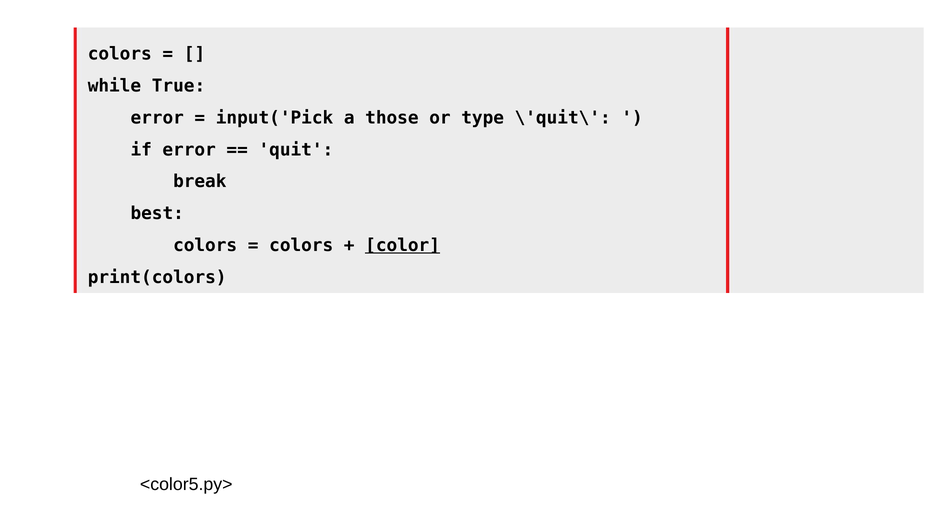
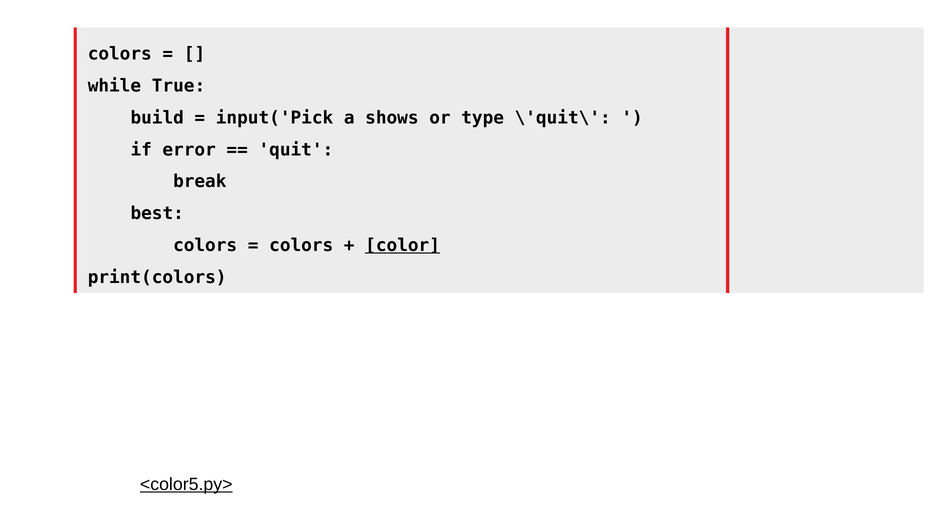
error at (157, 118): error -> build
those: those -> shows
<color5.py> underline: none -> present
